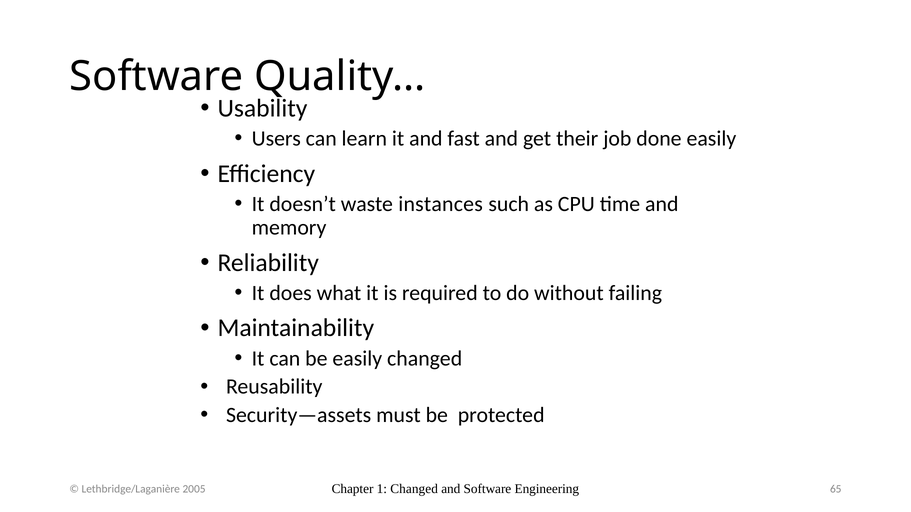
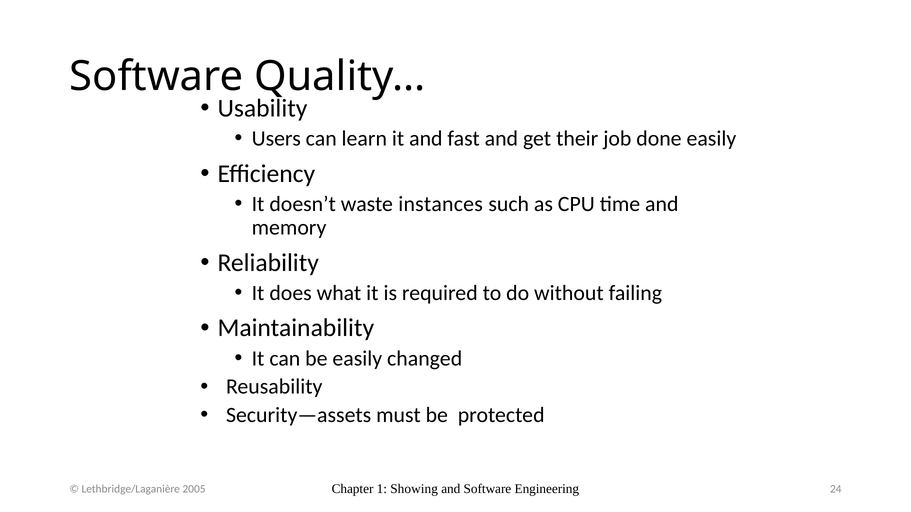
1 Changed: Changed -> Showing
65: 65 -> 24
